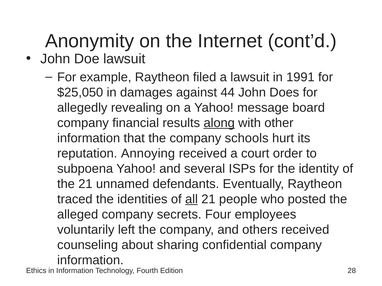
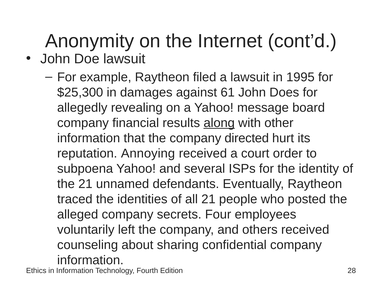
1991: 1991 -> 1995
$25,050: $25,050 -> $25,300
44: 44 -> 61
schools: schools -> directed
all underline: present -> none
